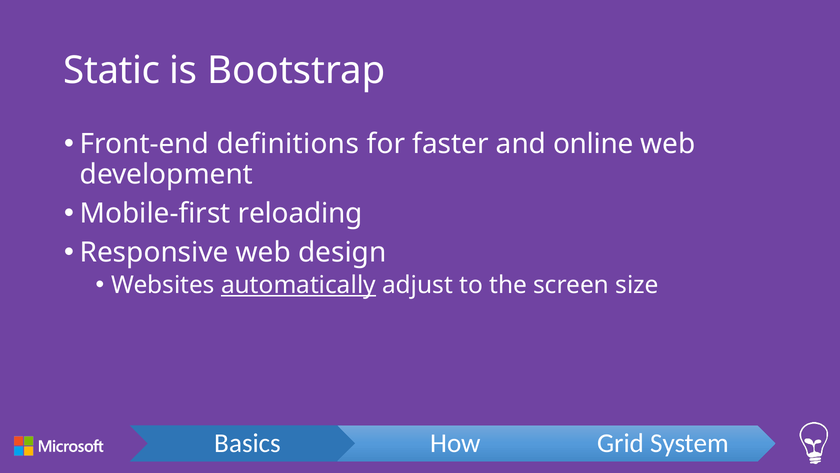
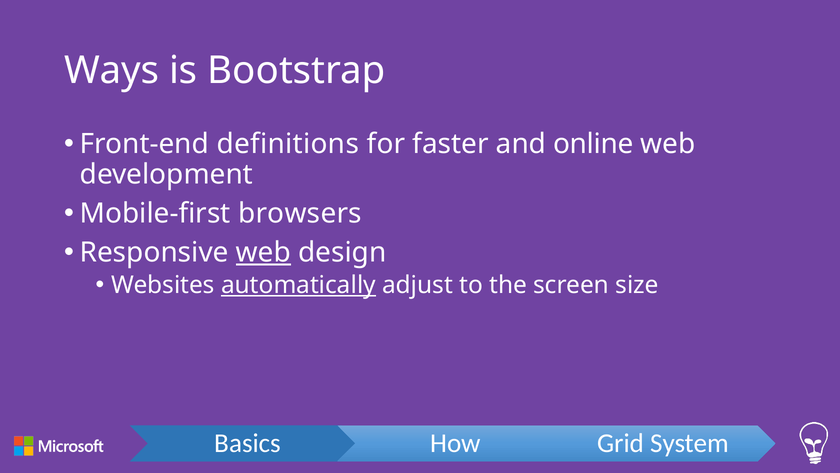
Static: Static -> Ways
reloading: reloading -> browsers
web at (263, 252) underline: none -> present
